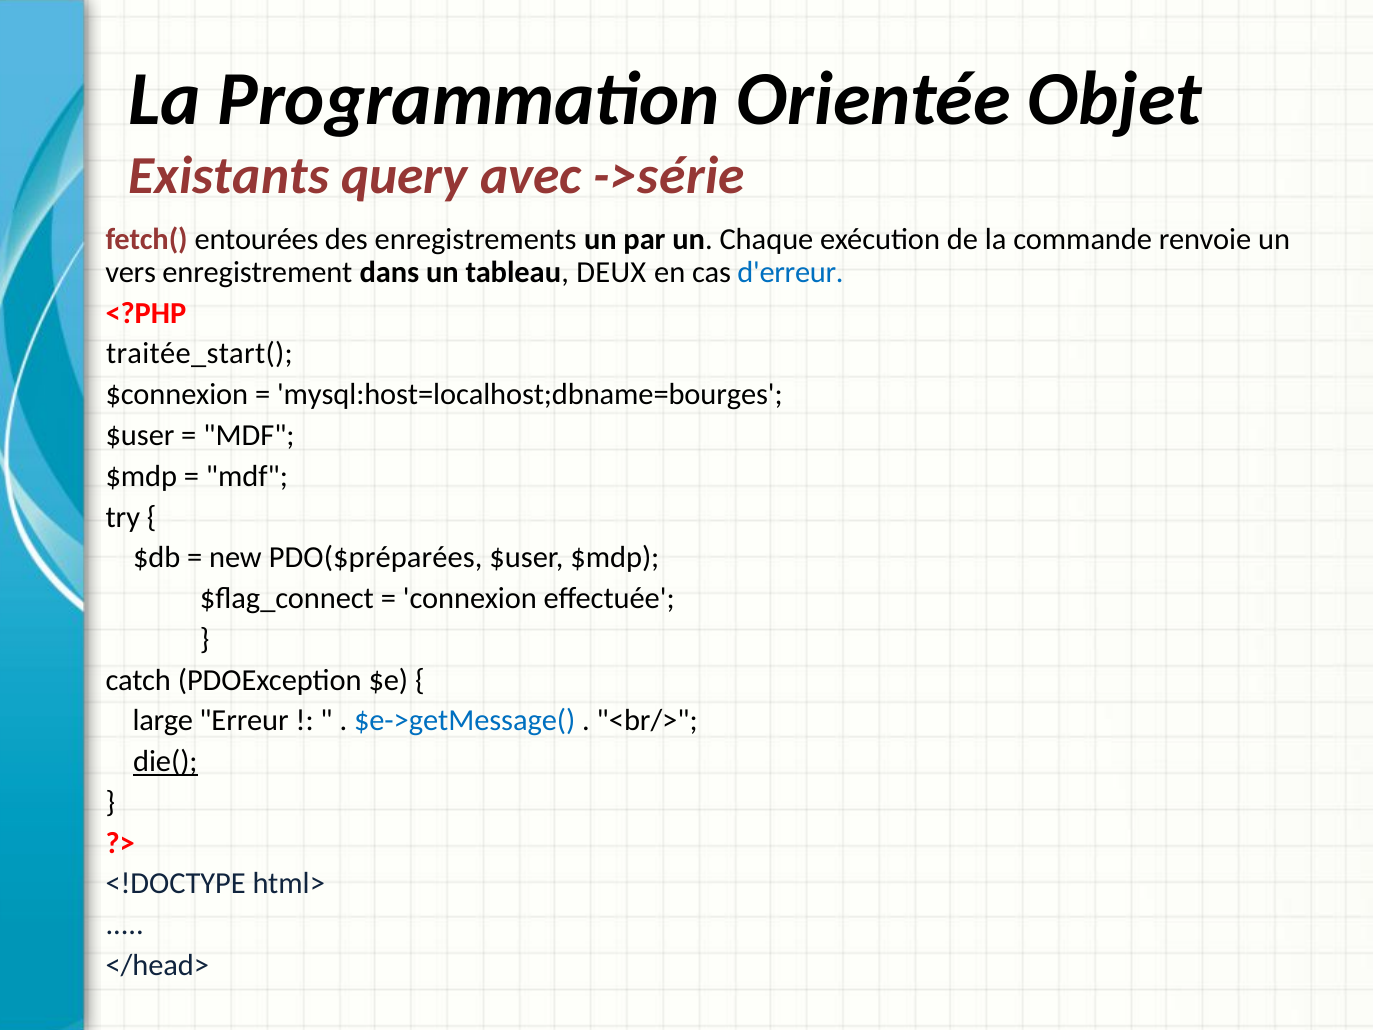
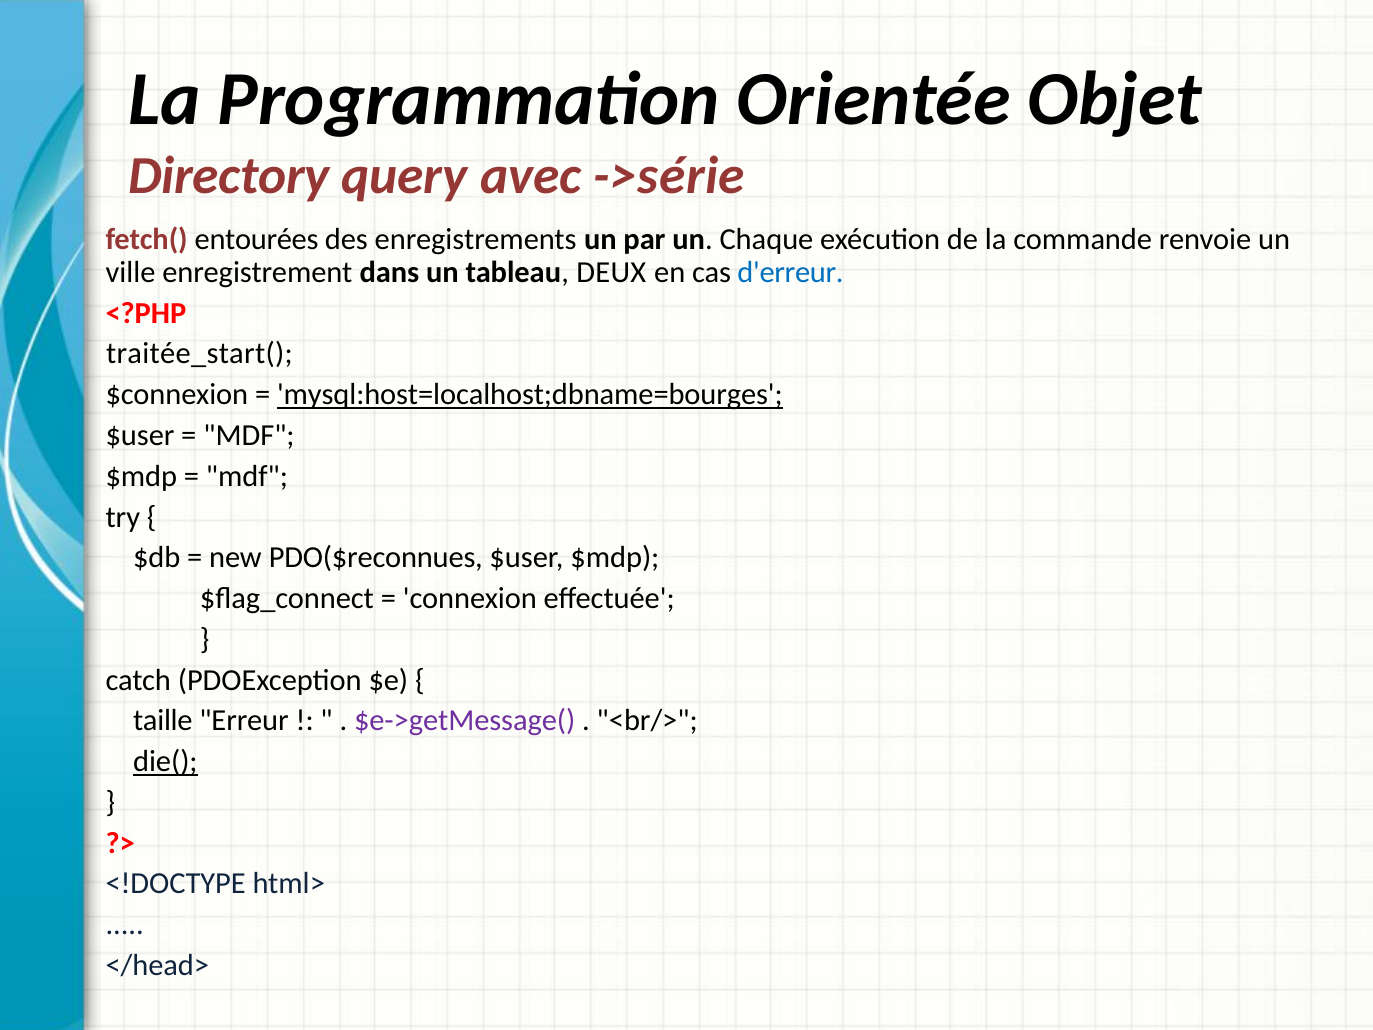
Existants: Existants -> Directory
vers: vers -> ville
mysql:host=localhost;dbname=bourges underline: none -> present
PDO($préparées: PDO($préparées -> PDO($reconnues
large: large -> taille
$e->getMessage( colour: blue -> purple
